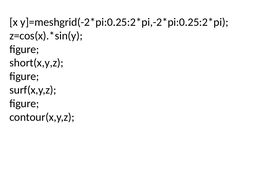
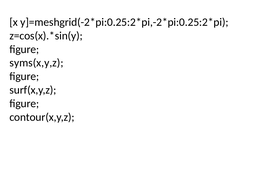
short(x,y,z: short(x,y,z -> syms(x,y,z
